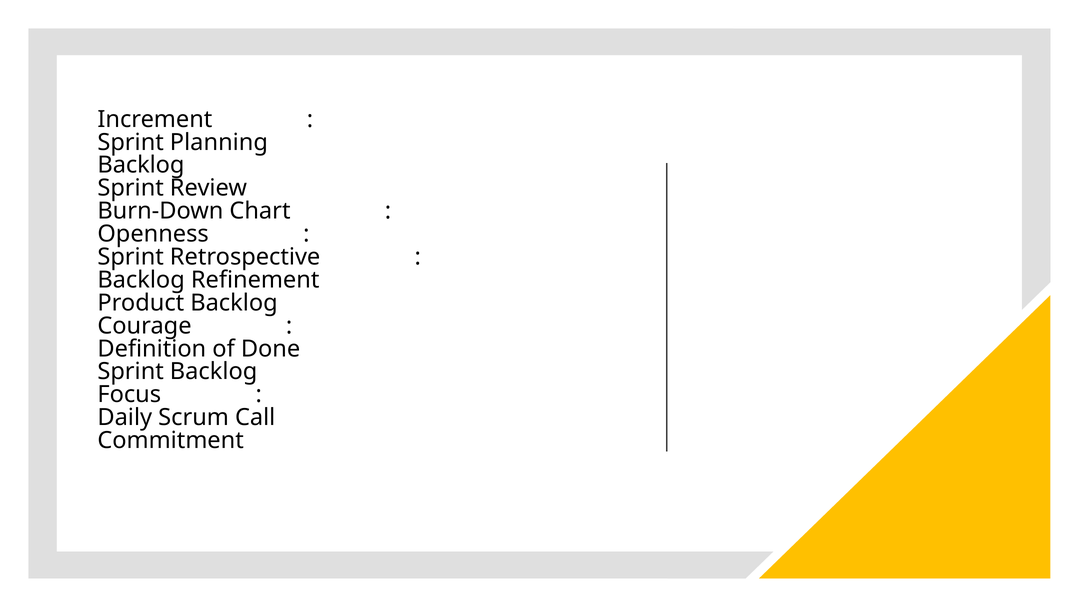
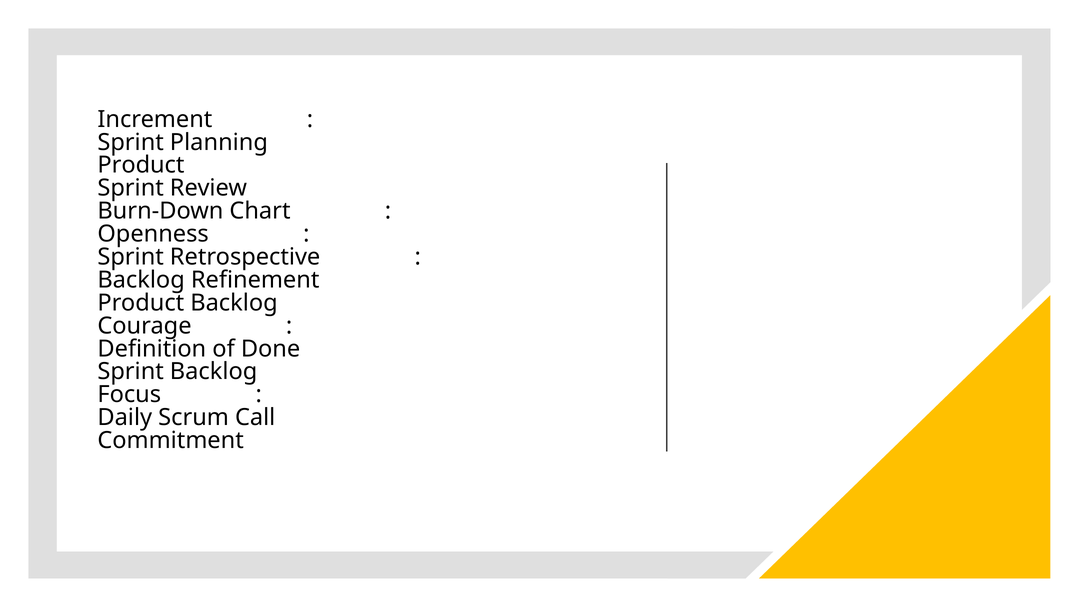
Backlog at (141, 165): Backlog -> Product
